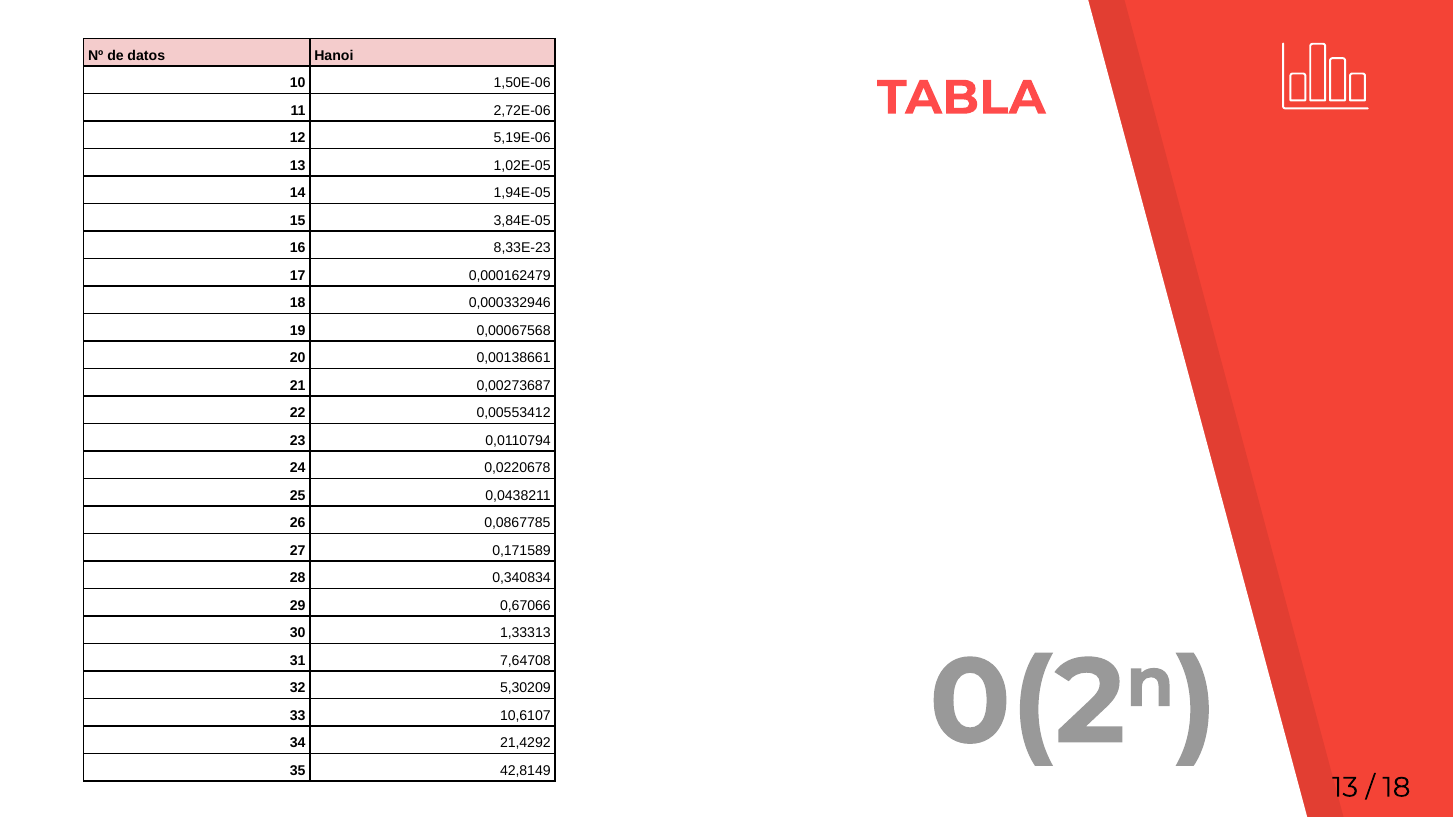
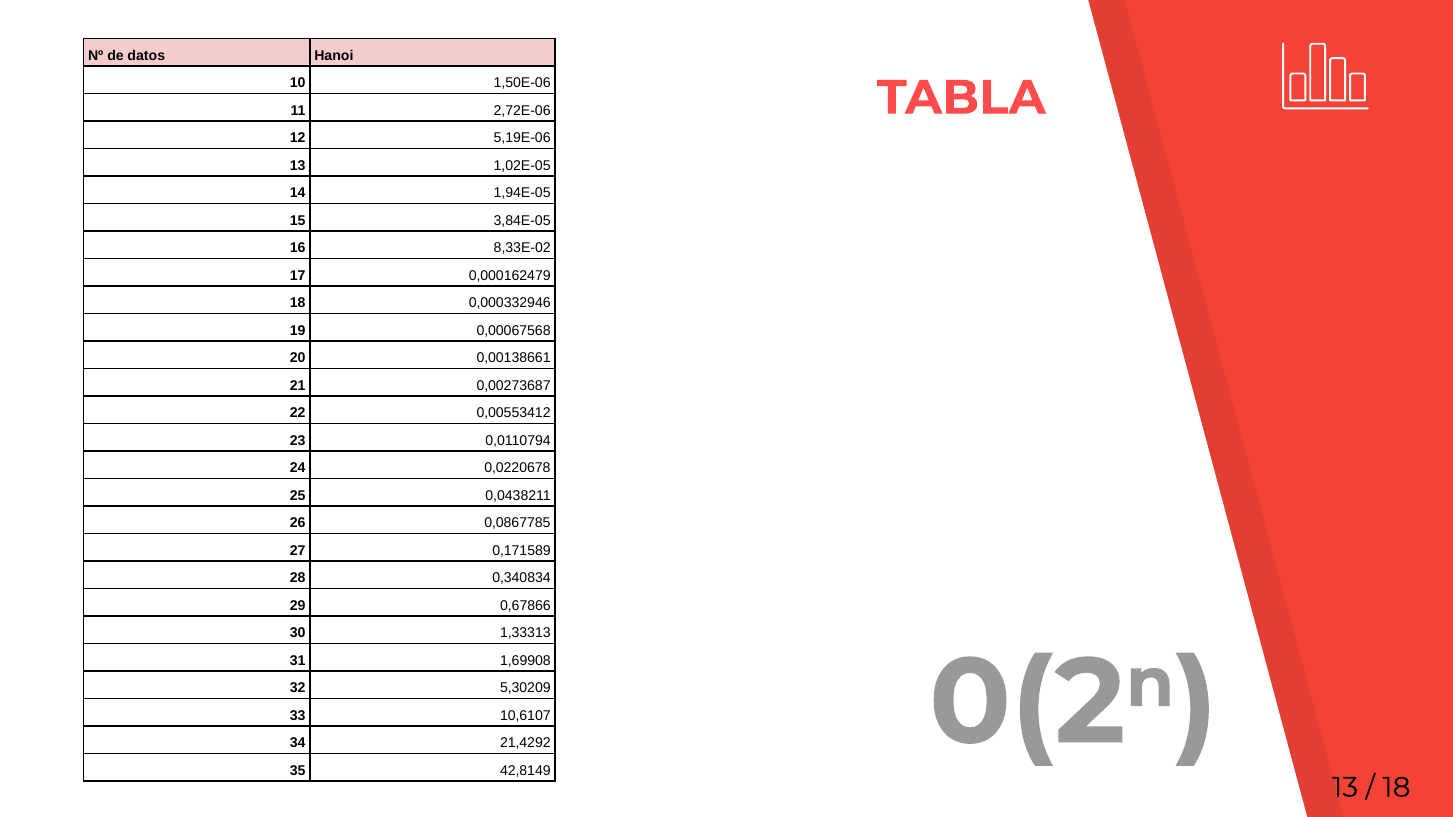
8,33E-23: 8,33E-23 -> 8,33E-02
0,67066: 0,67066 -> 0,67866
7,64708: 7,64708 -> 1,69908
